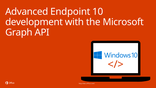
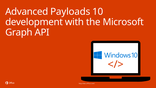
Endpoint: Endpoint -> Payloads
